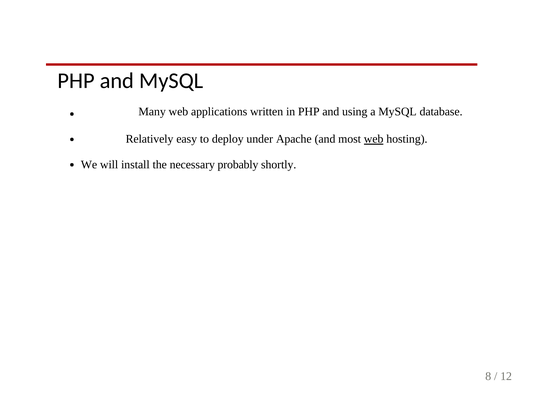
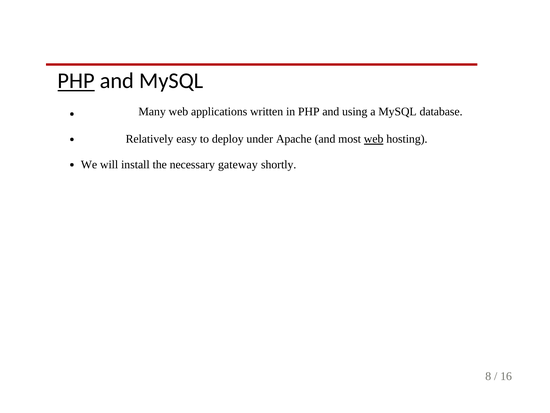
PHP at (76, 81) underline: none -> present
probably: probably -> gateway
12: 12 -> 16
